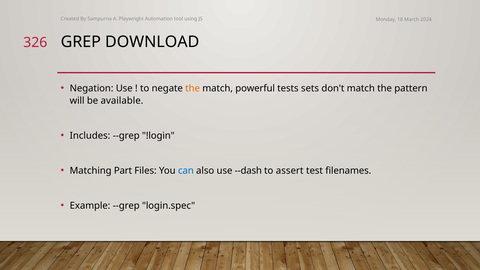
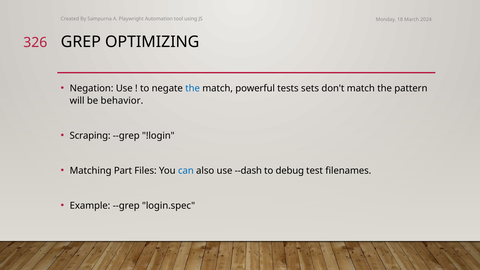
DOWNLOAD: DOWNLOAD -> OPTIMIZING
the at (193, 88) colour: orange -> blue
available: available -> behavior
Includes: Includes -> Scraping
assert: assert -> debug
